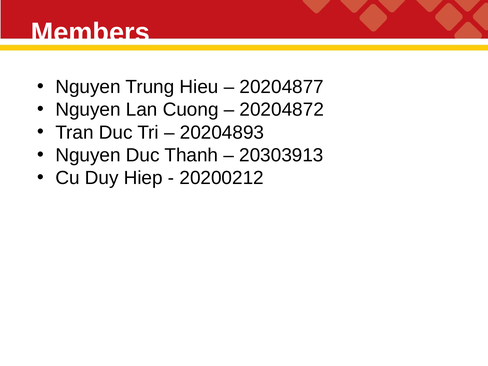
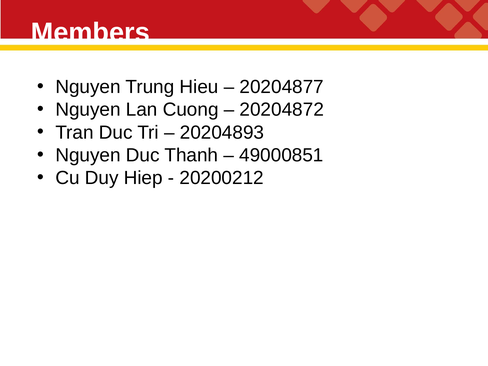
20303913: 20303913 -> 49000851
